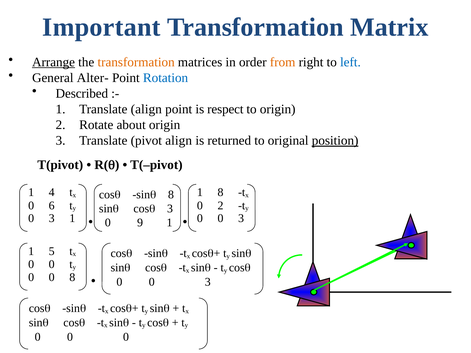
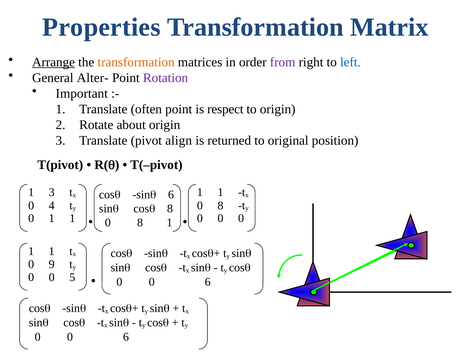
Important: Important -> Properties
from colour: orange -> purple
Rotation colour: blue -> purple
Described: Described -> Important
Translate align: align -> often
position underline: present -> none
1 4: 4 -> 3
8 at (220, 193): 8 -> 1
sin 8: 8 -> 6
6: 6 -> 4
2 at (220, 206): 2 -> 8
cos 3: 3 -> 8
3 at (52, 219): 3 -> 1
3 at (241, 219): 3 -> 0
9 at (140, 223): 9 -> 8
5 at (52, 251): 5 -> 1
0 at (52, 264): 0 -> 9
0 8: 8 -> 5
3 at (208, 282): 3 -> 6
0 at (126, 337): 0 -> 6
